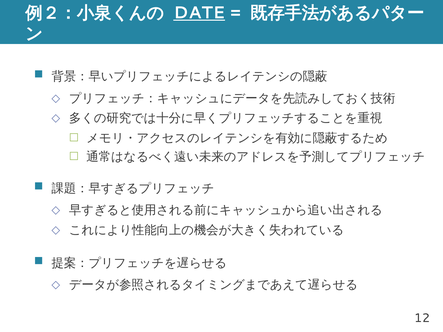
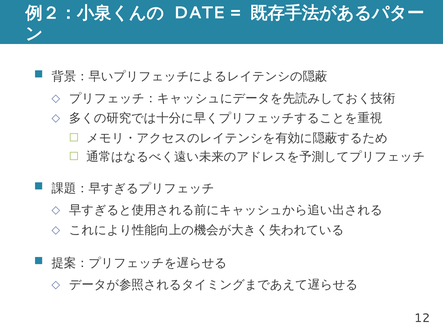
DATE underline: present -> none
